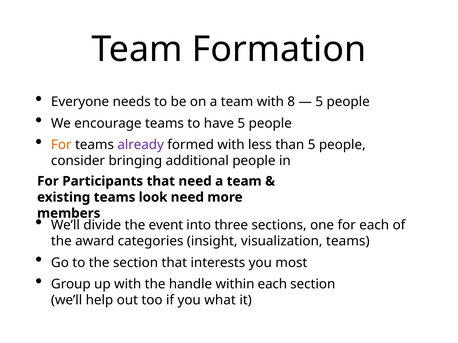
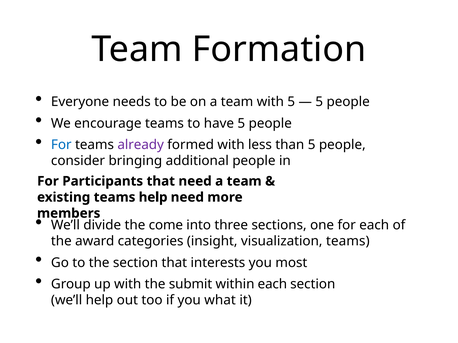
with 8: 8 -> 5
For at (61, 145) colour: orange -> blue
teams look: look -> help
event: event -> come
handle: handle -> submit
